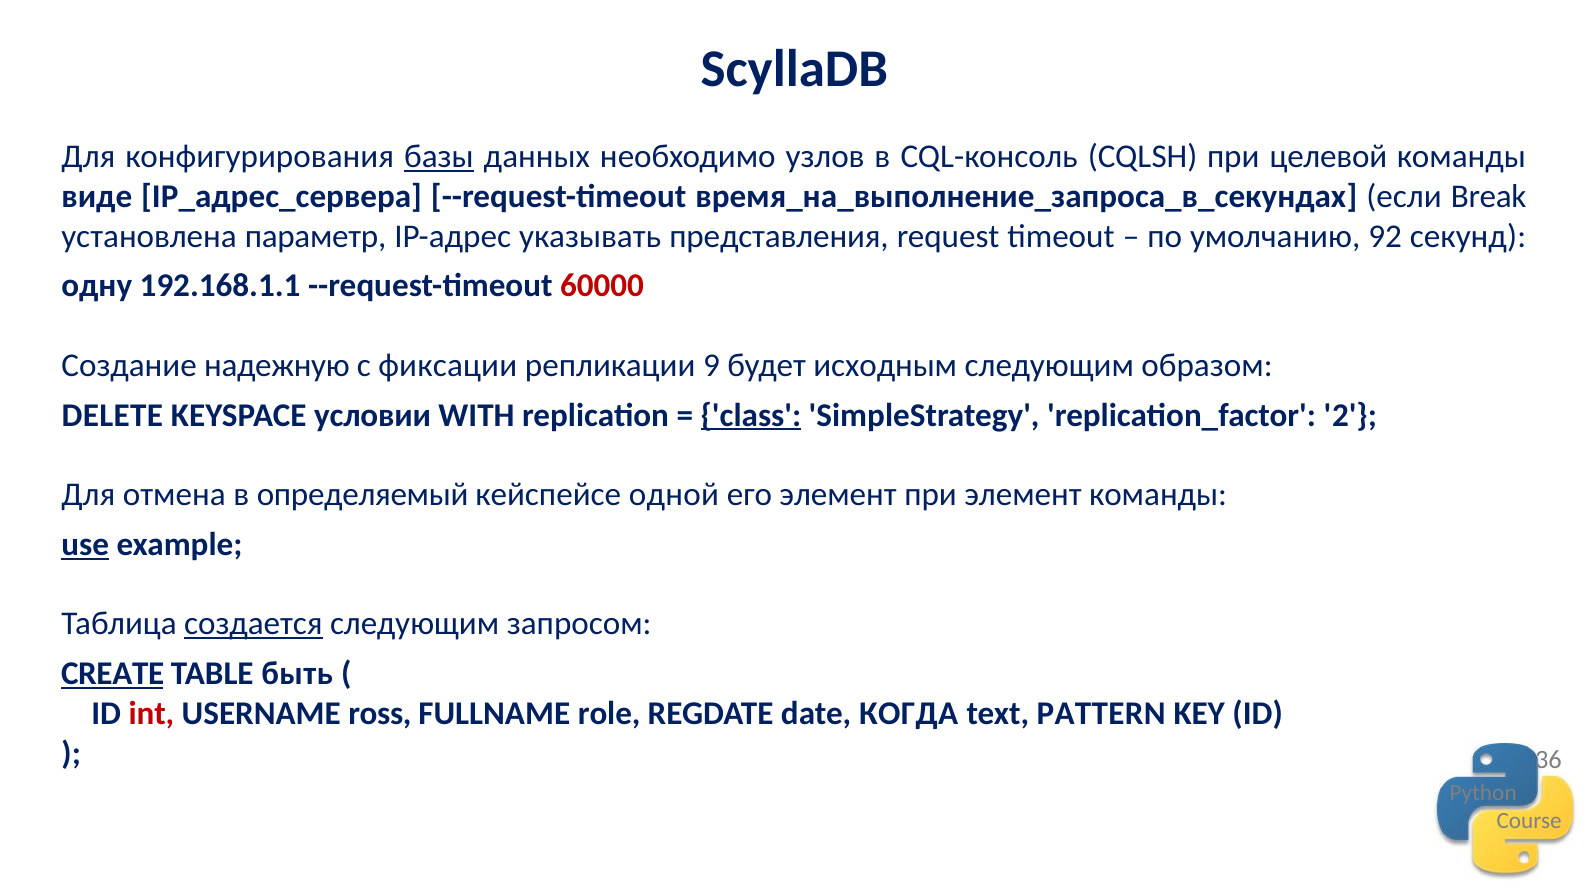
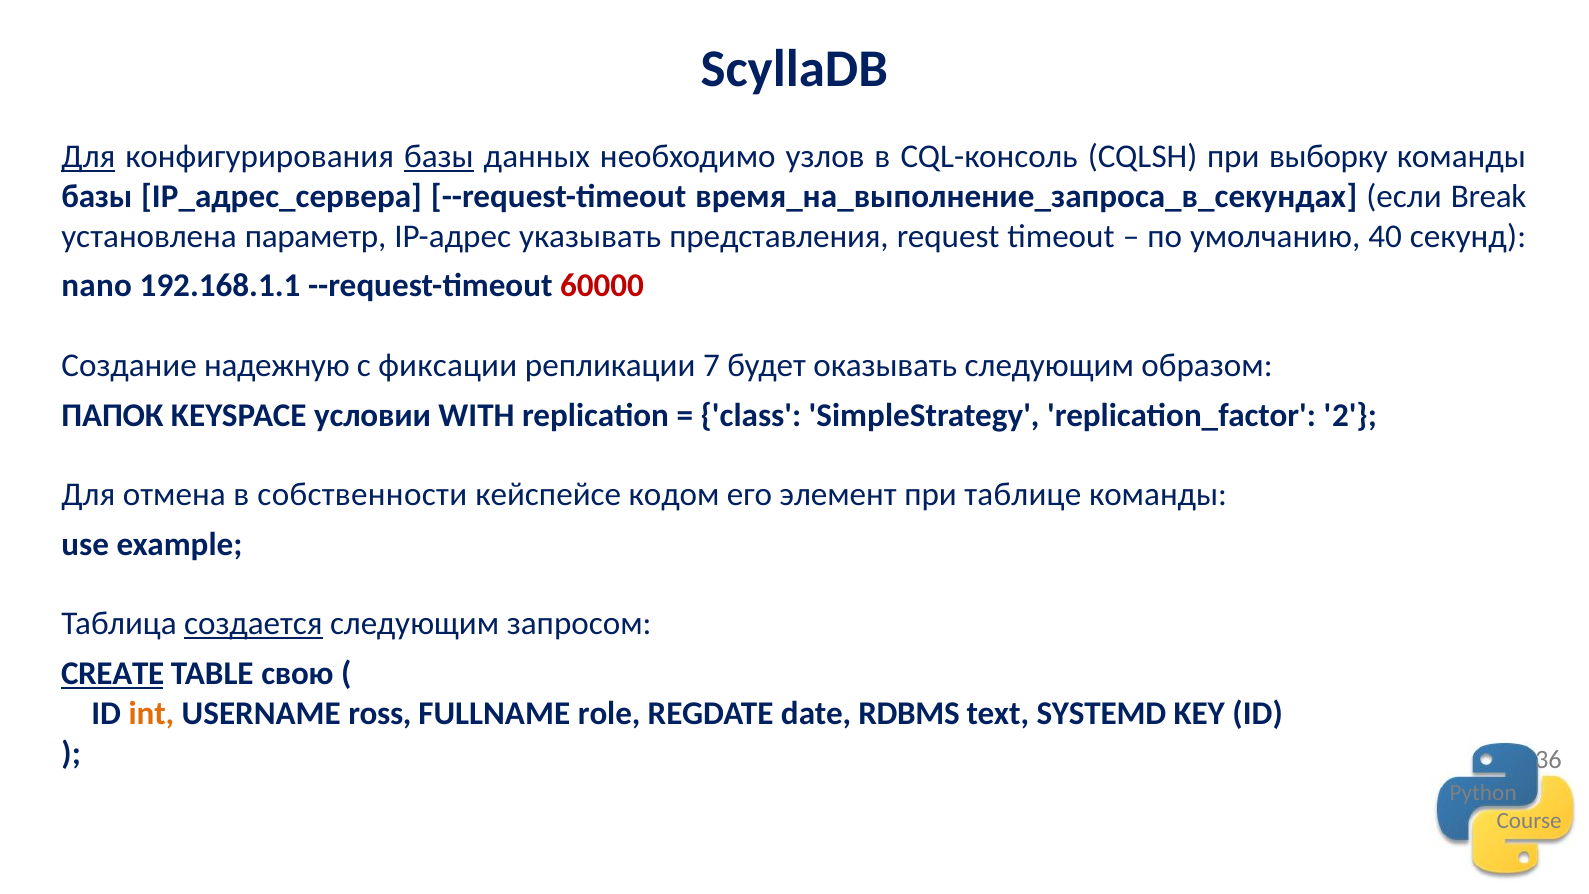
Для at (88, 157) underline: none -> present
целевой: целевой -> выборку
виде at (97, 197): виде -> базы
92: 92 -> 40
одну: одну -> nano
9: 9 -> 7
исходным: исходным -> оказывать
DELETE: DELETE -> ПАПОК
class underline: present -> none
определяемый: определяемый -> собственности
одной: одной -> кодом
при элемент: элемент -> таблице
use underline: present -> none
быть: быть -> свою
int colour: red -> orange
КОГДА: КОГДА -> RDBMS
PATTERN: PATTERN -> SYSTEMD
